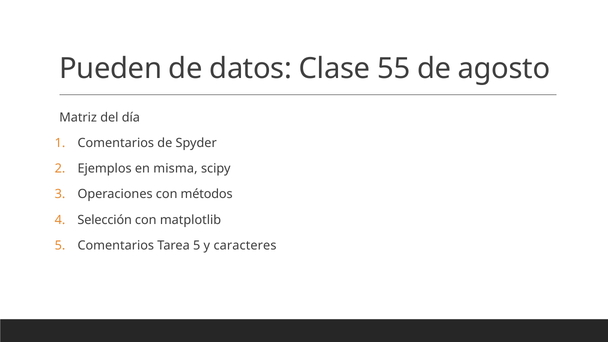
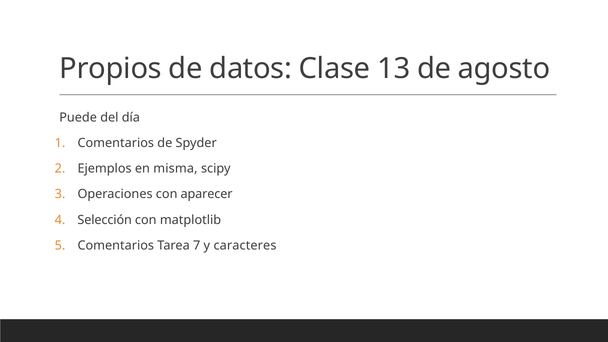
Pueden: Pueden -> Propios
55: 55 -> 13
Matriz: Matriz -> Puede
métodos: métodos -> aparecer
Tarea 5: 5 -> 7
